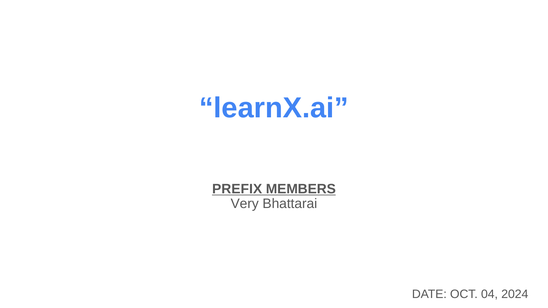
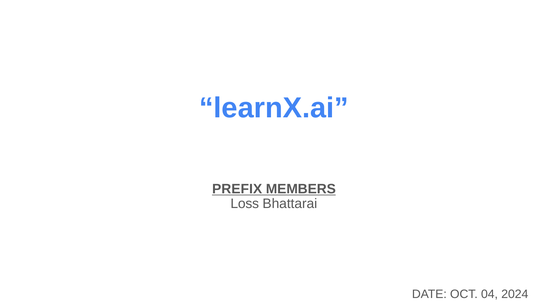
Very: Very -> Loss
